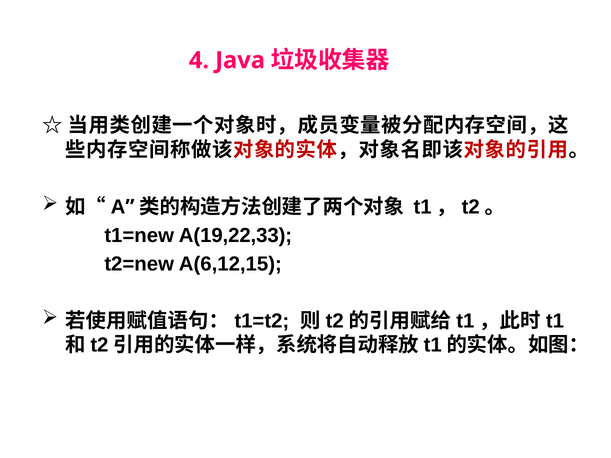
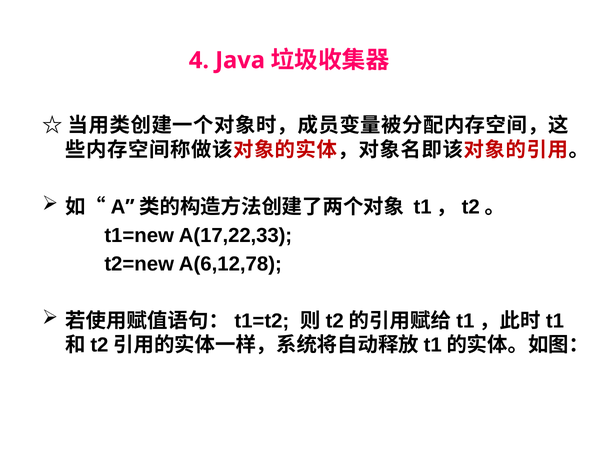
A(19,22,33: A(19,22,33 -> A(17,22,33
A(6,12,15: A(6,12,15 -> A(6,12,78
